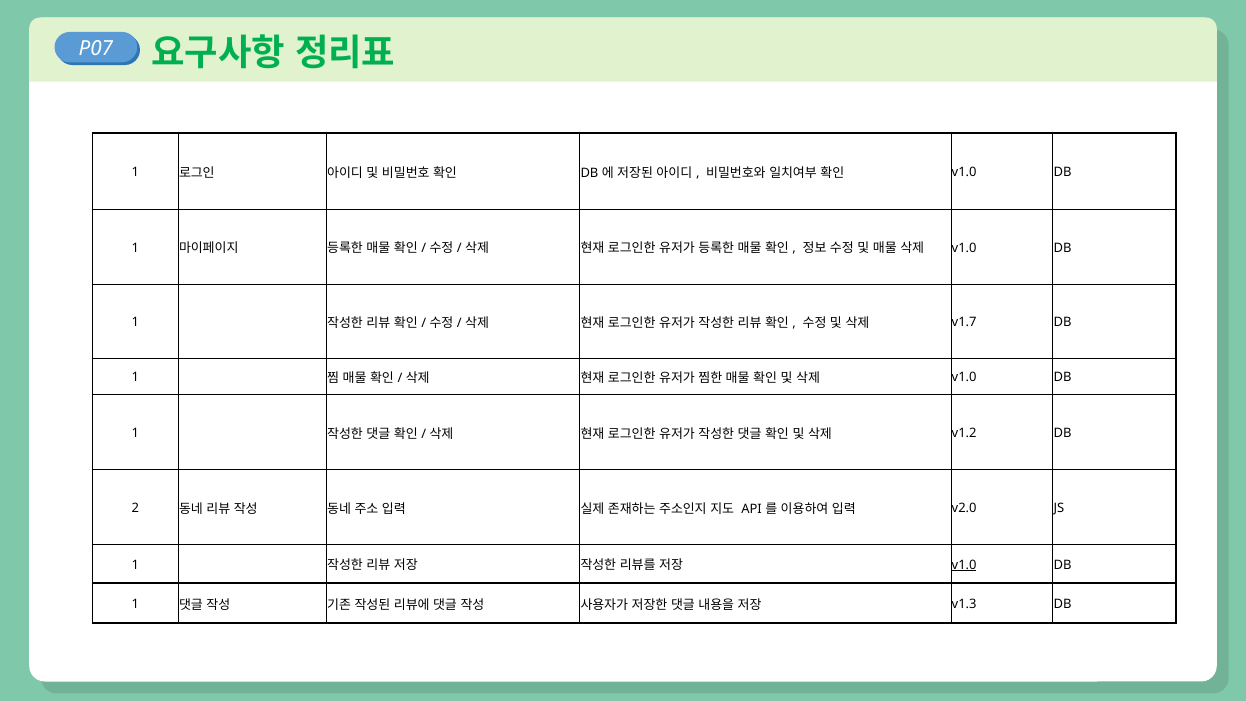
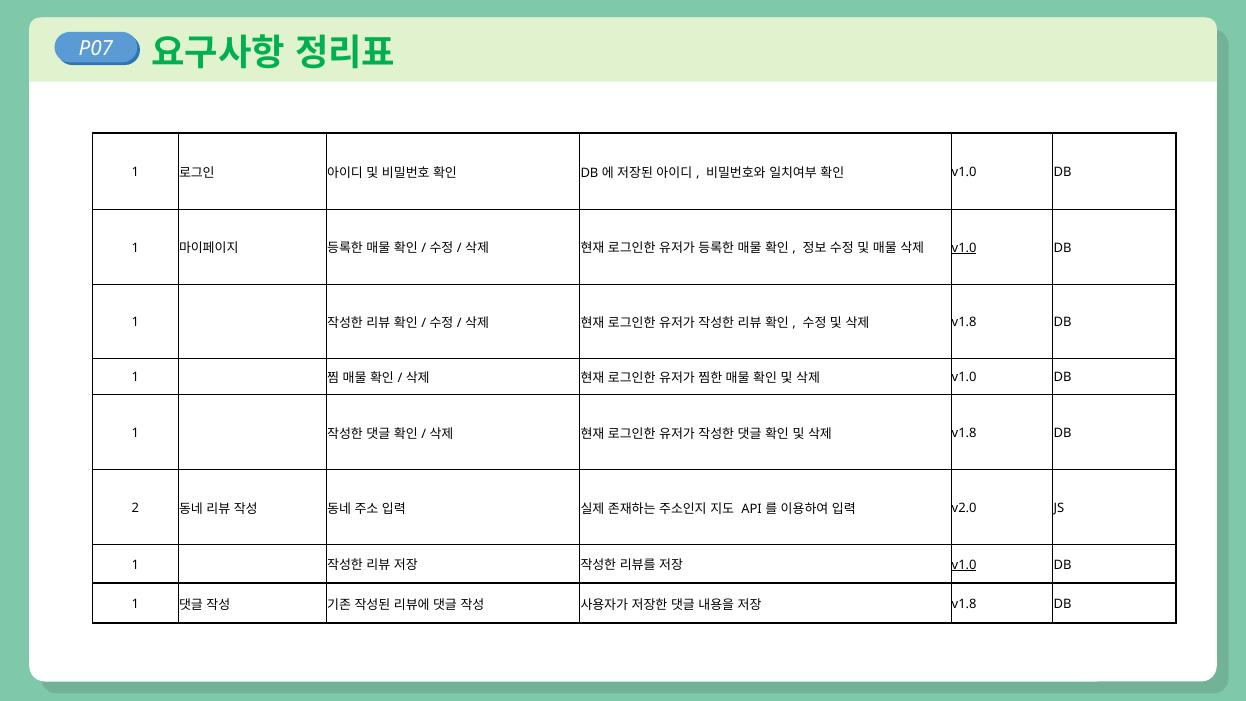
v1.0 at (964, 248) underline: none -> present
v1.7 at (964, 322): v1.7 -> v1.8
v1.2 at (964, 433): v1.2 -> v1.8
v1.3 at (964, 604): v1.3 -> v1.8
